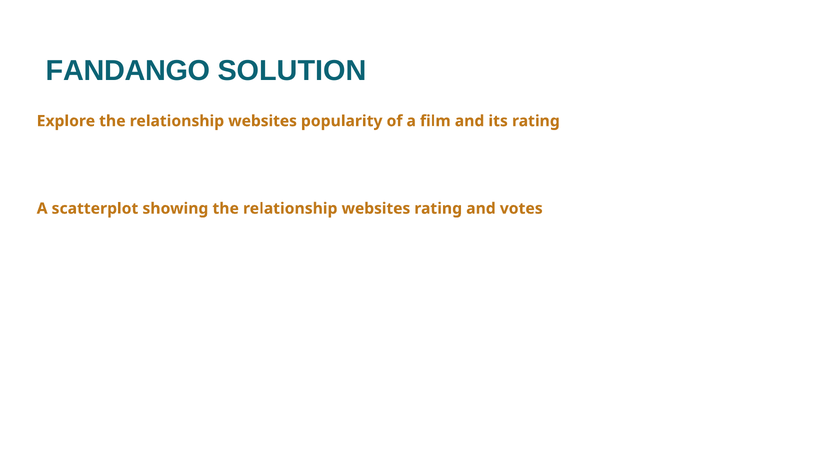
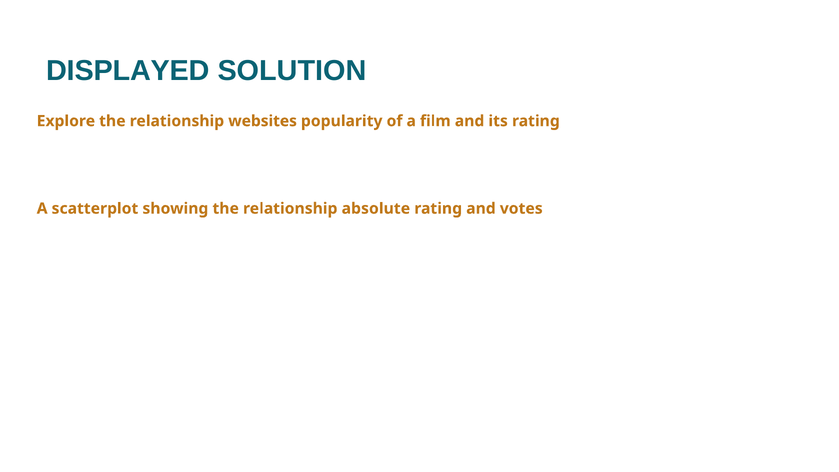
FANDANGO: FANDANGO -> DISPLAYED
showing the relationship websites: websites -> absolute
